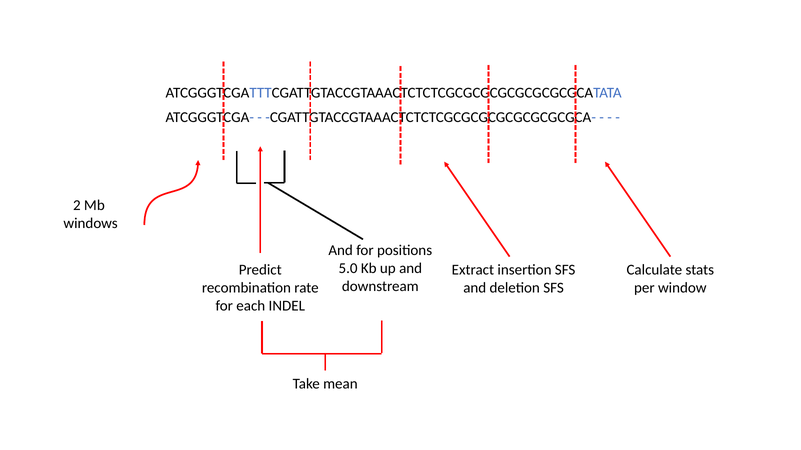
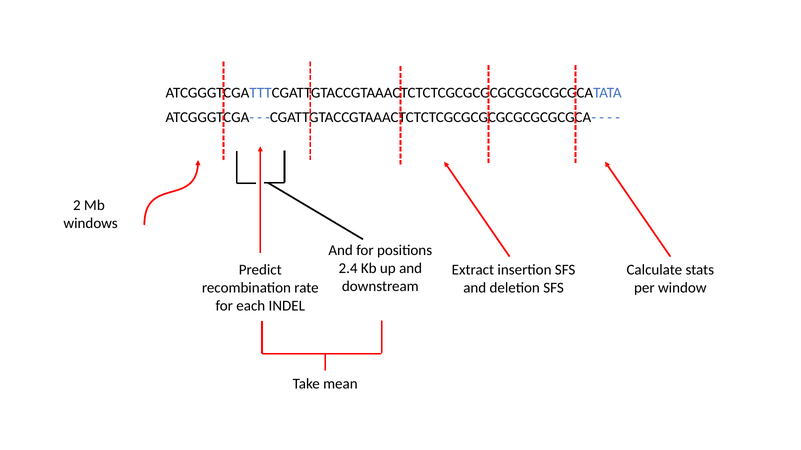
5.0: 5.0 -> 2.4
